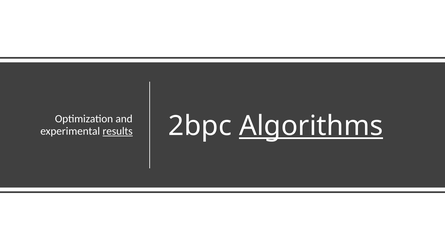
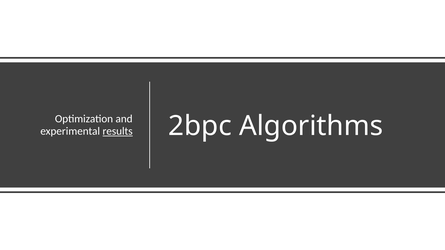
Algorithms underline: present -> none
